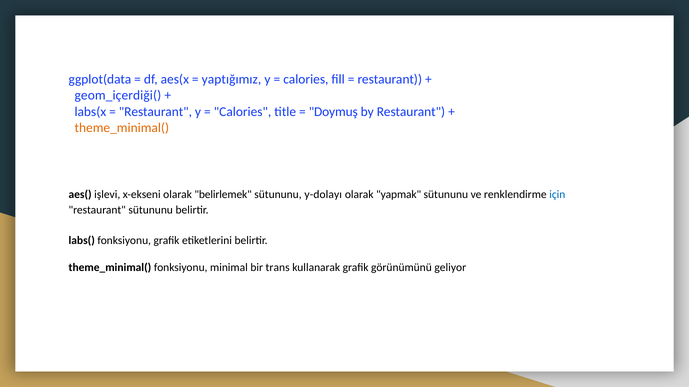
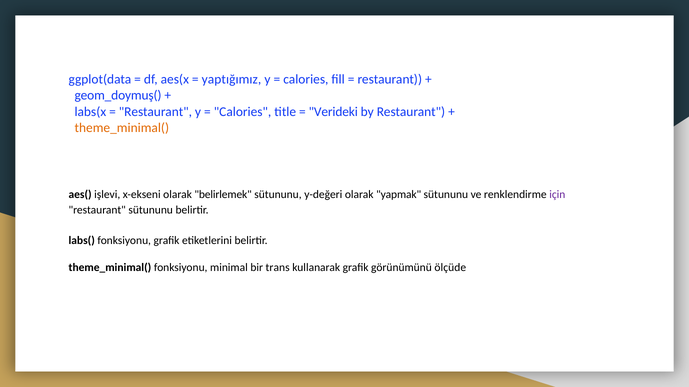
geom_içerdiği(: geom_içerdiği( -> geom_doymuş(
Doymuş: Doymuş -> Verideki
y-dolayı: y-dolayı -> y-değeri
için colour: blue -> purple
geliyor: geliyor -> ölçüde
